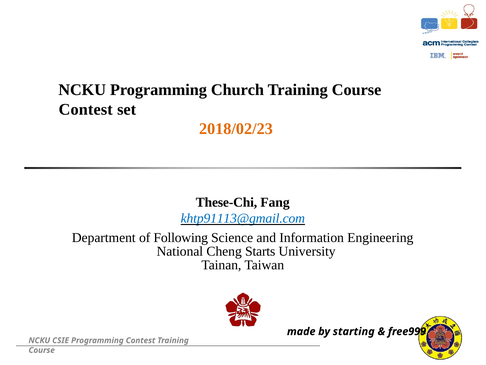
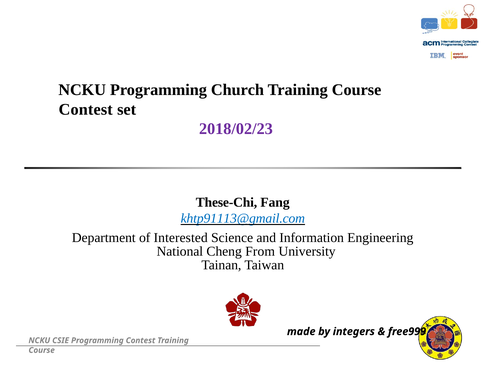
2018/02/23 colour: orange -> purple
Following: Following -> Interested
Starts: Starts -> From
starting: starting -> integers
